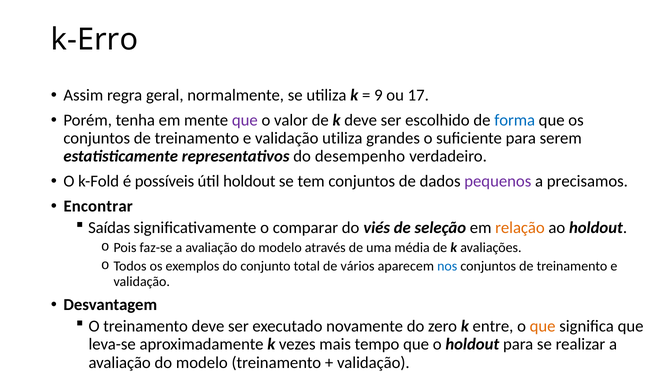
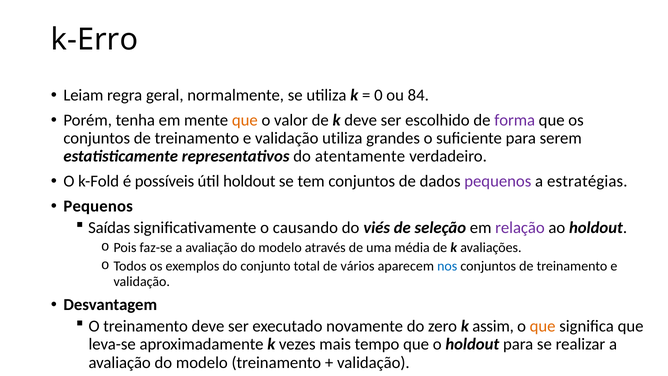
Assim: Assim -> Leiam
9: 9 -> 0
17: 17 -> 84
que at (245, 120) colour: purple -> orange
forma colour: blue -> purple
desempenho: desempenho -> atentamente
precisamos: precisamos -> estratégias
Encontrar at (98, 206): Encontrar -> Pequenos
comparar: comparar -> causando
relação colour: orange -> purple
entre: entre -> assim
